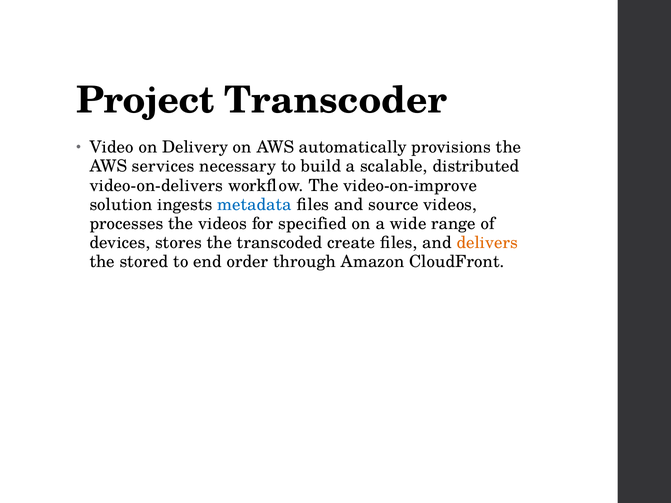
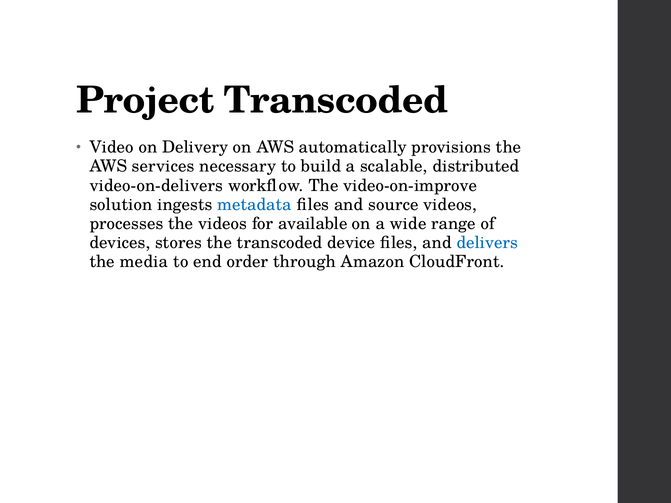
Project Transcoder: Transcoder -> Transcoded
specified: specified -> available
create: create -> device
delivers colour: orange -> blue
stored: stored -> media
